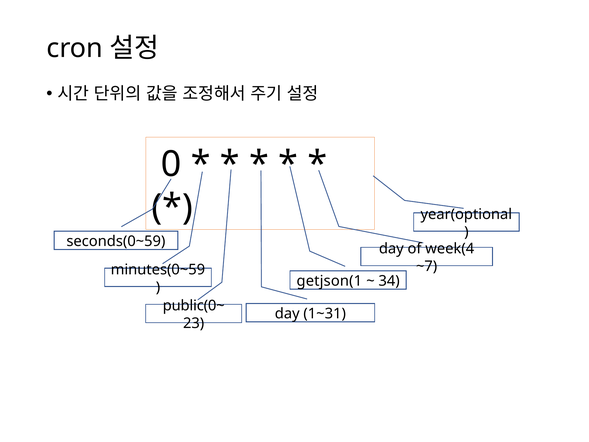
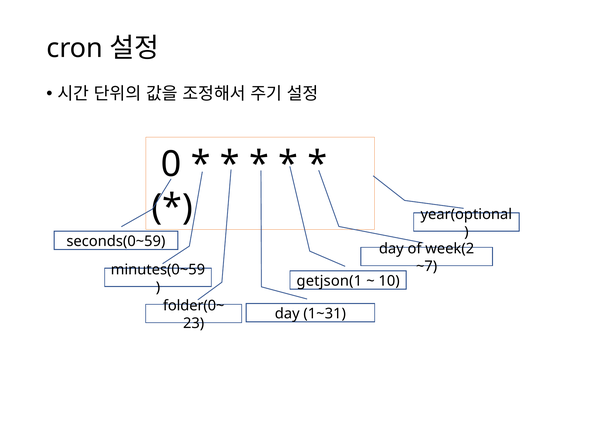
week(4: week(4 -> week(2
34: 34 -> 10
public(0~: public(0~ -> folder(0~
